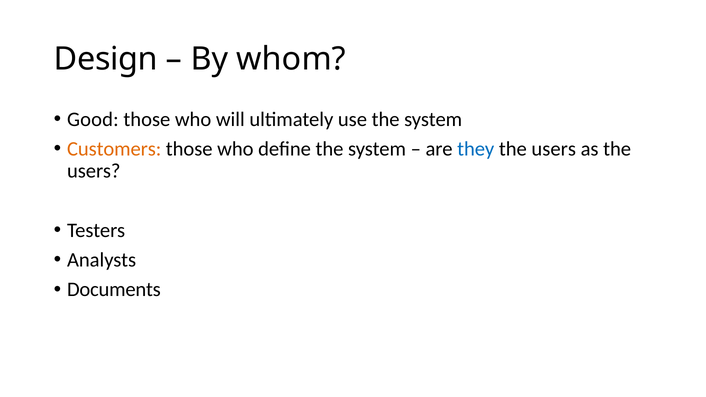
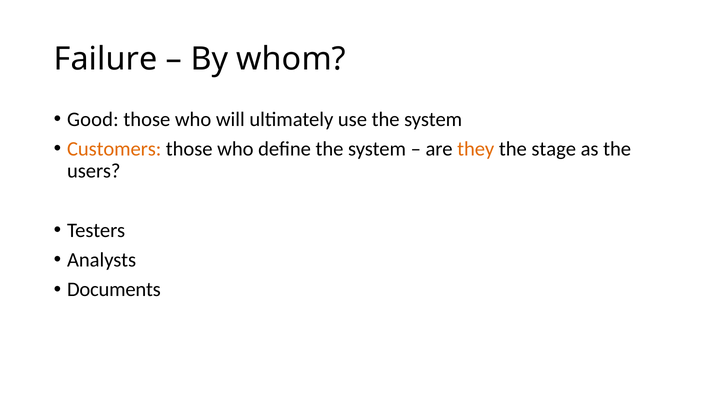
Design: Design -> Failure
they colour: blue -> orange
users at (554, 149): users -> stage
